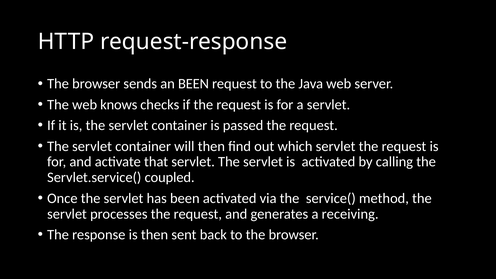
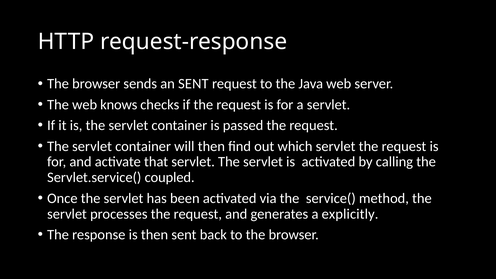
an BEEN: BEEN -> SENT
receiving: receiving -> explicitly
